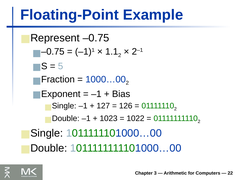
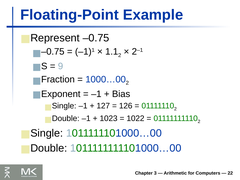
5: 5 -> 9
